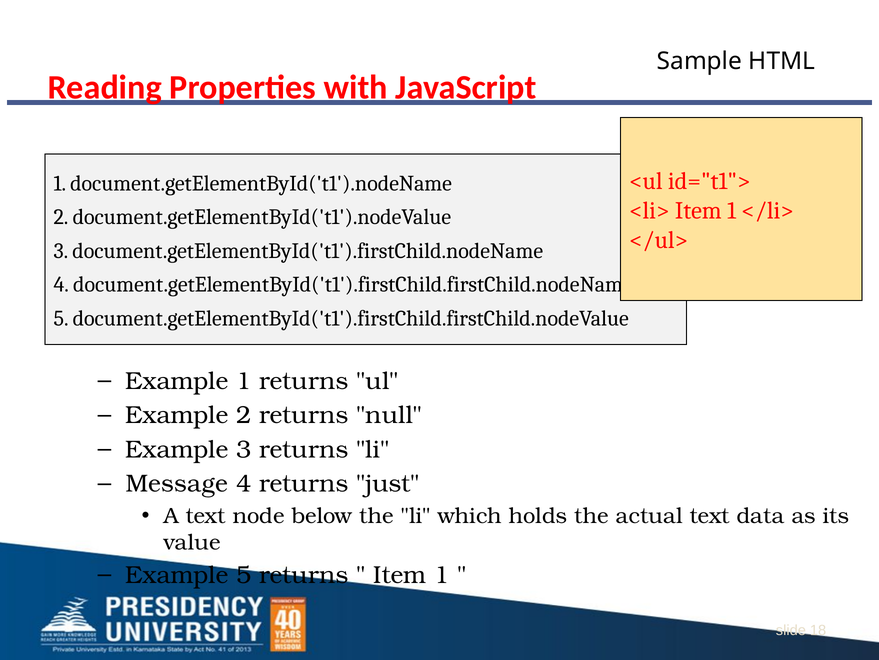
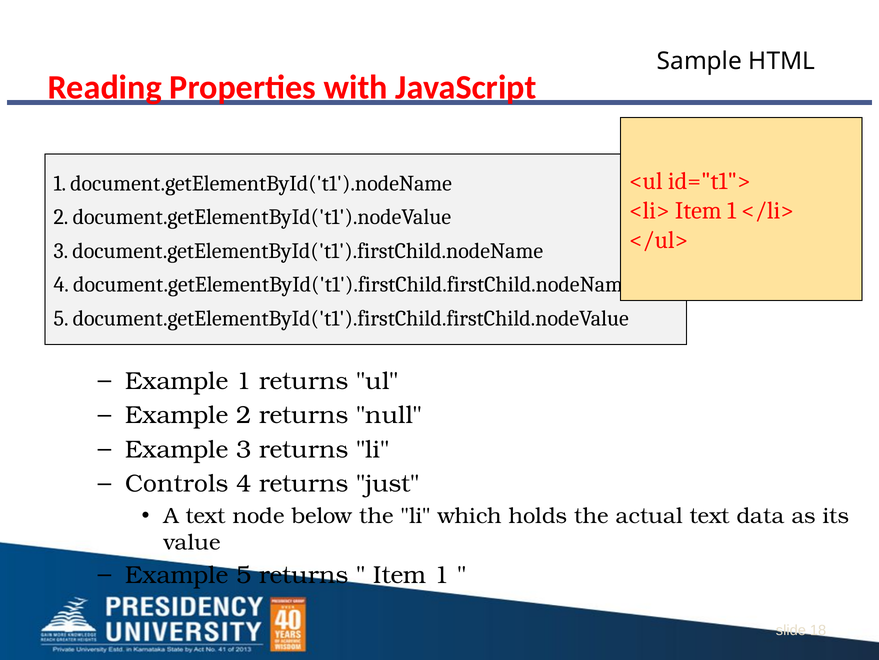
Message: Message -> Controls
